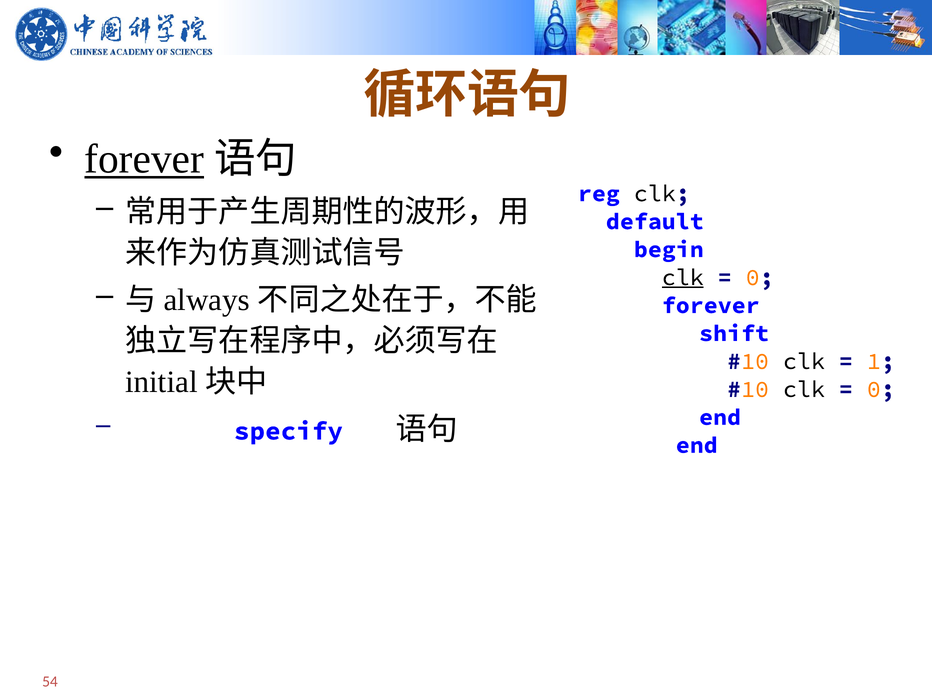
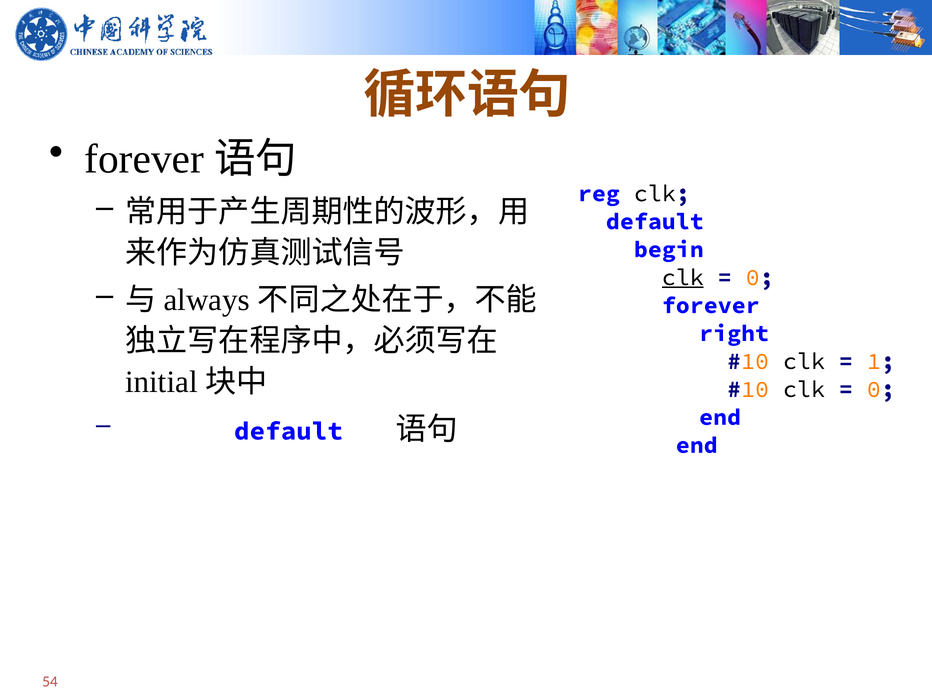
forever at (144, 159) underline: present -> none
shift: shift -> right
specify at (288, 431): specify -> default
